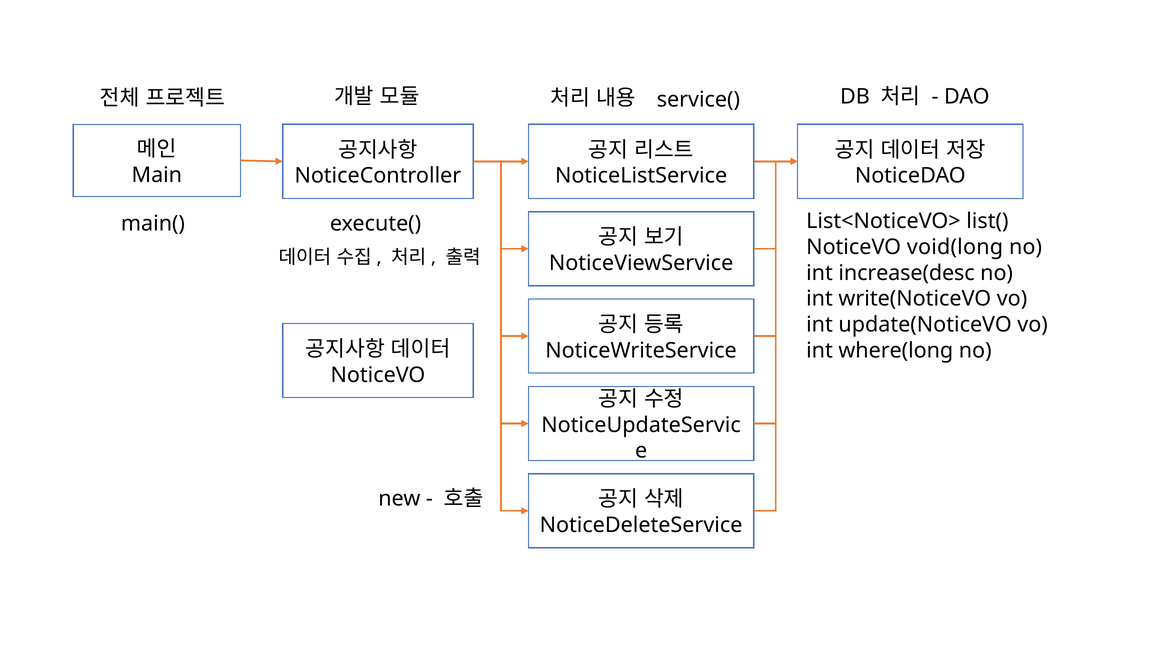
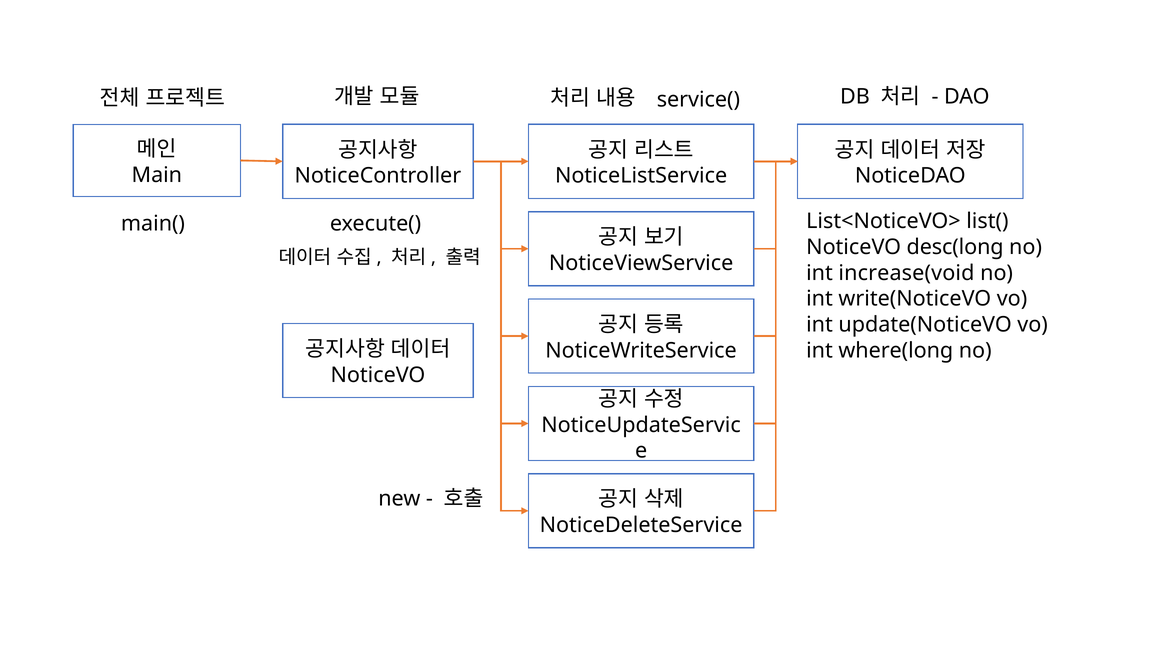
void(long: void(long -> desc(long
increase(desc: increase(desc -> increase(void
